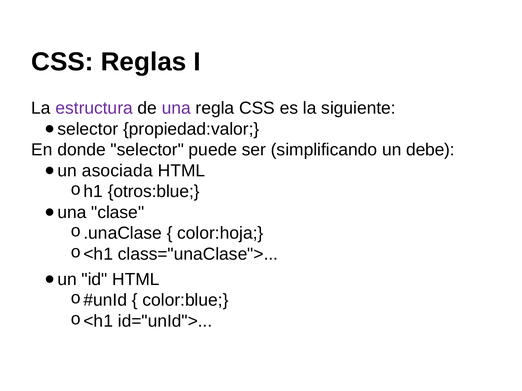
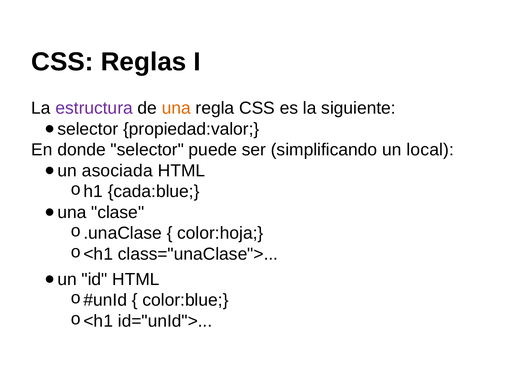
una colour: purple -> orange
debe: debe -> local
otros:blue: otros:blue -> cada:blue
